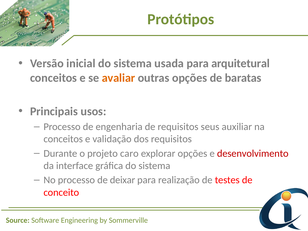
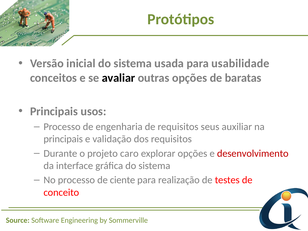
arquitetural: arquitetural -> usabilidade
avaliar colour: orange -> black
conceitos at (63, 139): conceitos -> principais
deixar: deixar -> ciente
